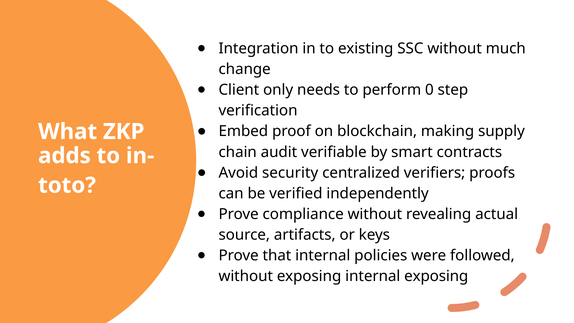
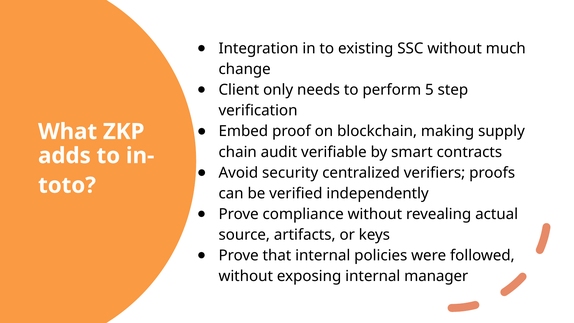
0: 0 -> 5
internal exposing: exposing -> manager
